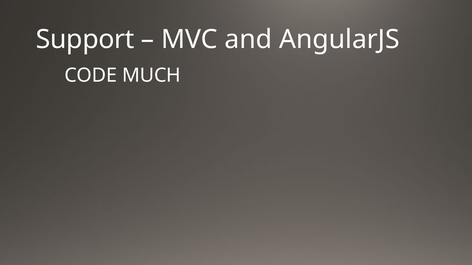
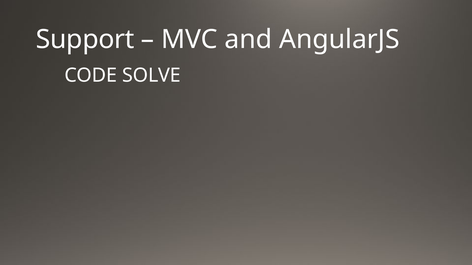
MUCH: MUCH -> SOLVE
